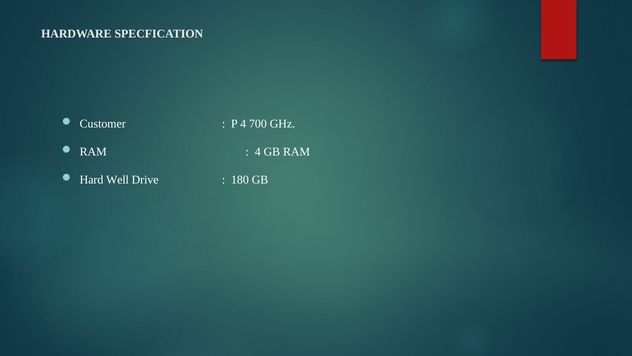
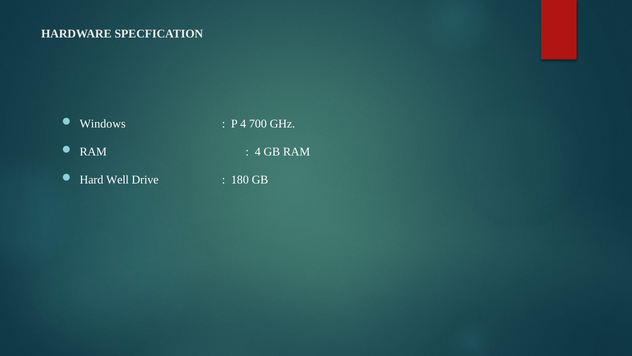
Customer: Customer -> Windows
